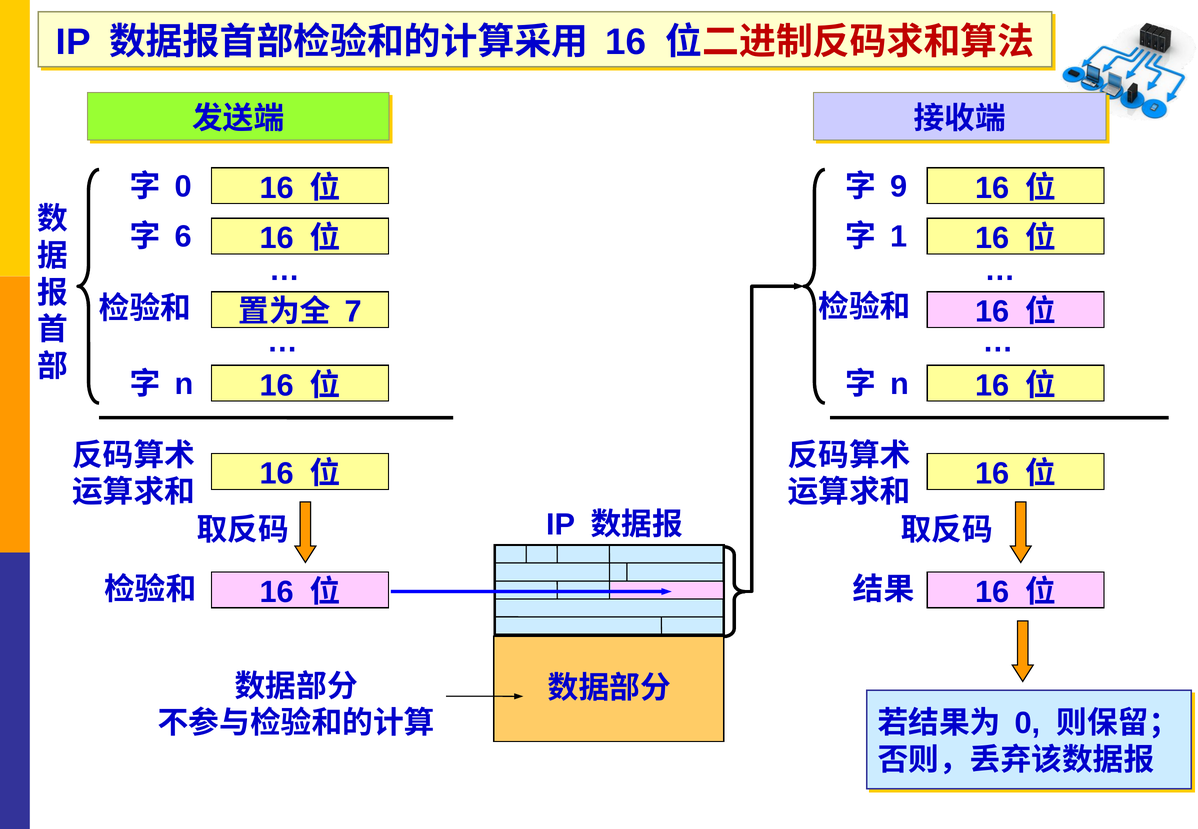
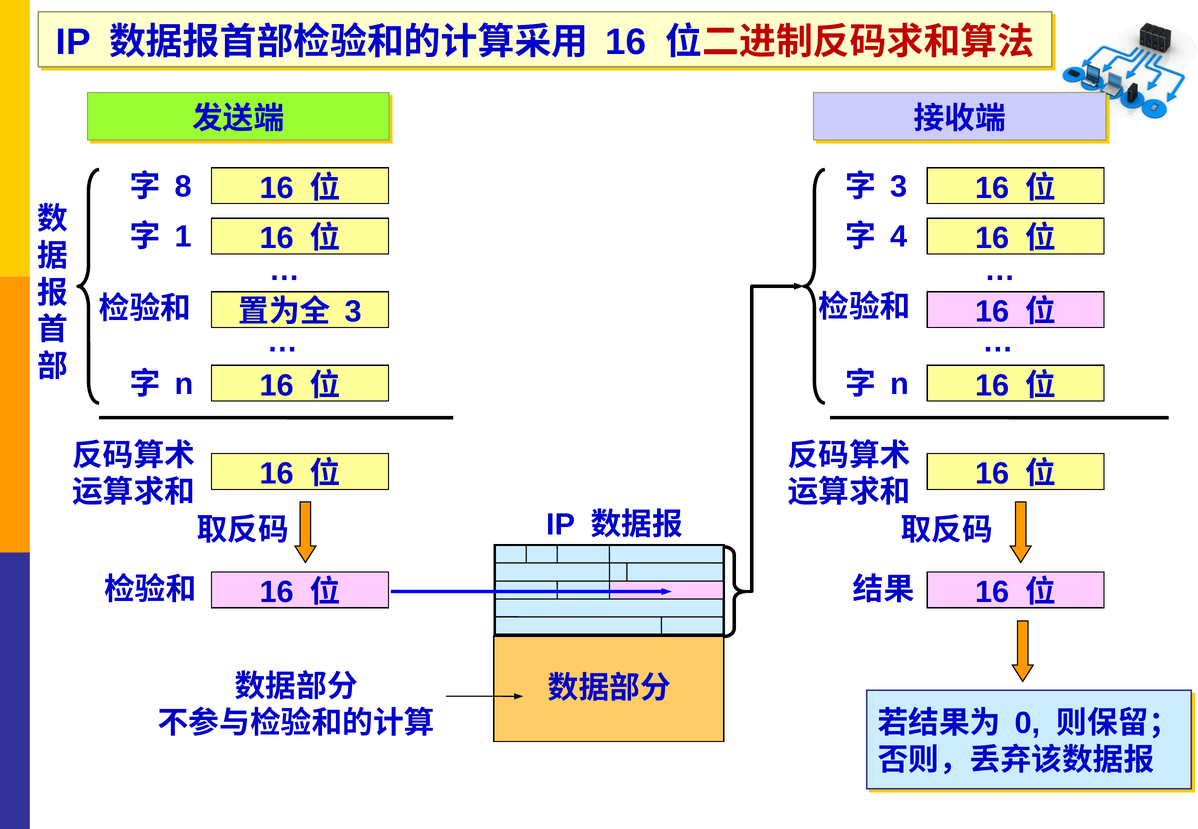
0 at (183, 187): 0 -> 8
9 at (899, 187): 9 -> 3
6: 6 -> 1
1: 1 -> 4
7 at (353, 312): 7 -> 3
